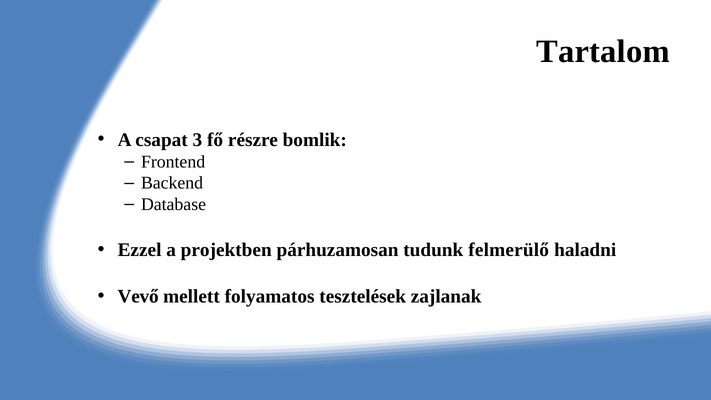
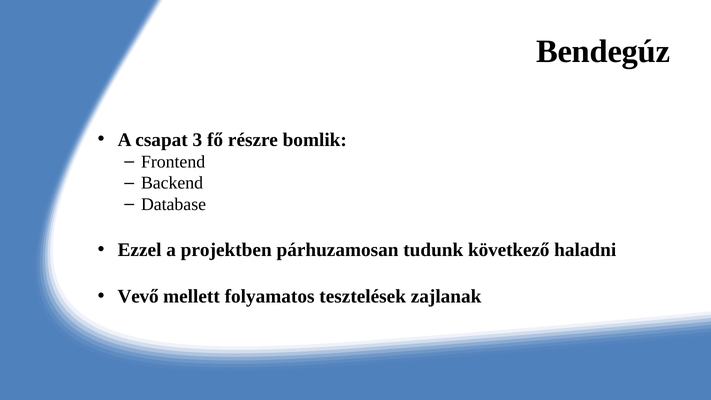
Tartalom: Tartalom -> Bendegúz
felmerülő: felmerülő -> következő
